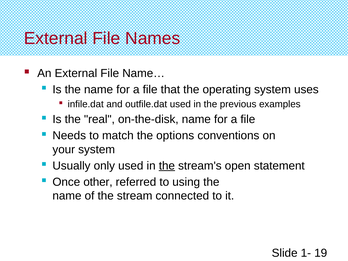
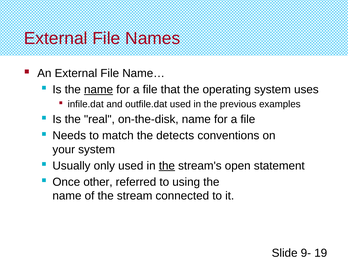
name at (99, 90) underline: none -> present
options: options -> detects
1-: 1- -> 9-
